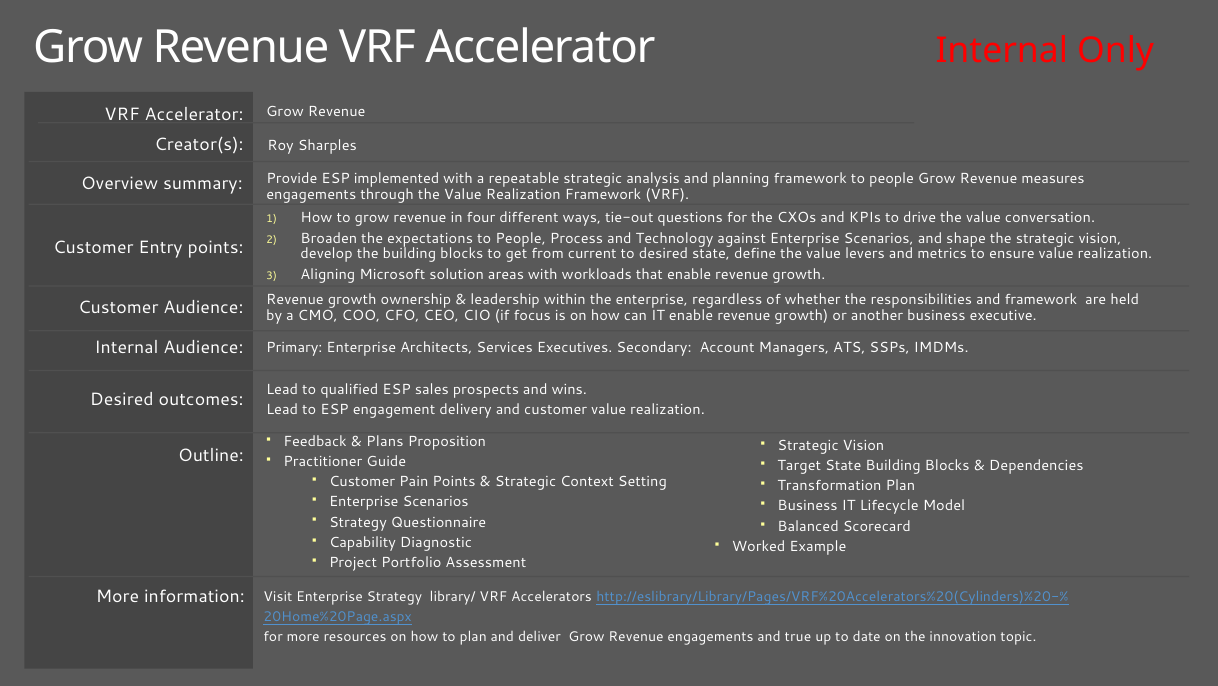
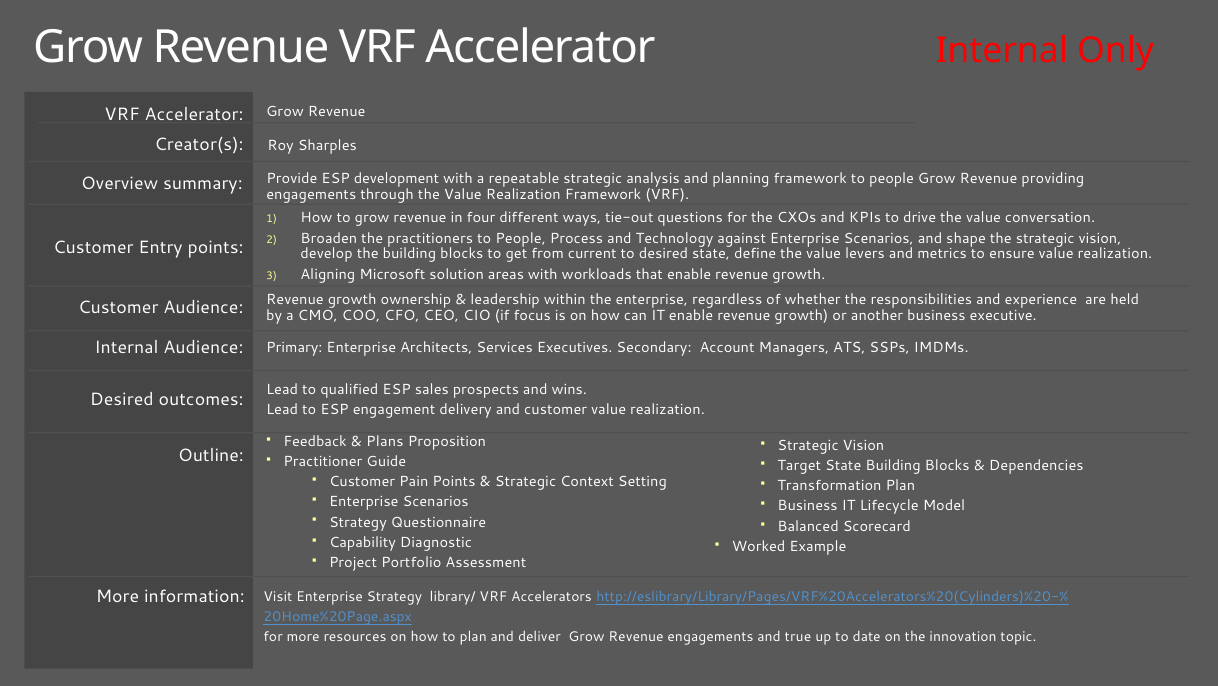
implemented: implemented -> development
measures: measures -> providing
expectations: expectations -> practitioners
and framework: framework -> experience
